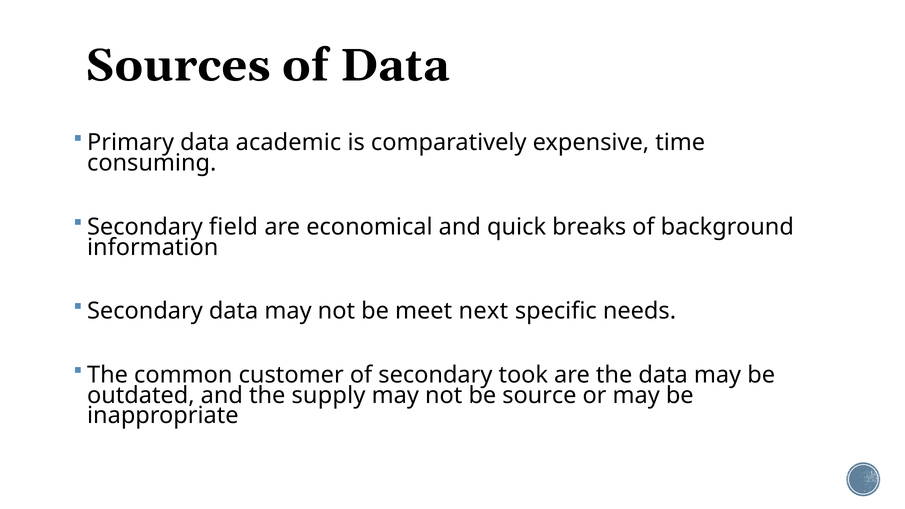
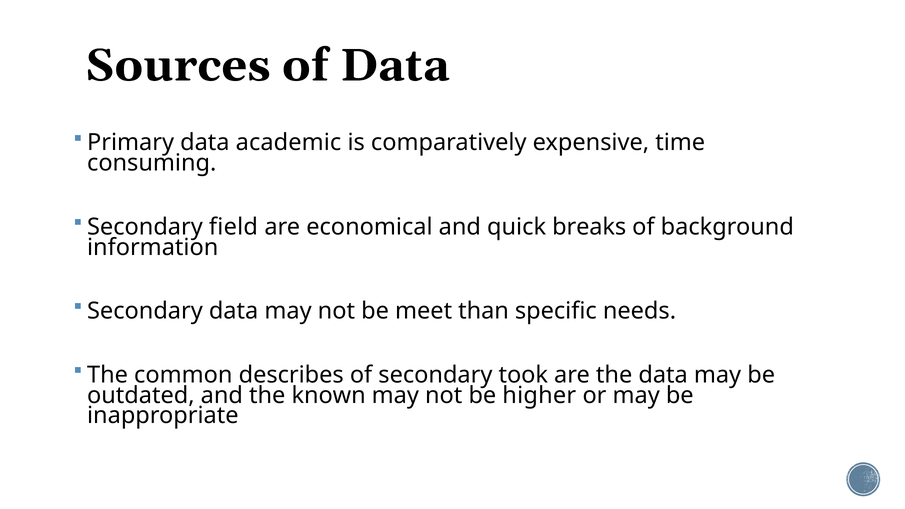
next: next -> than
customer: customer -> describes
supply: supply -> known
source: source -> higher
